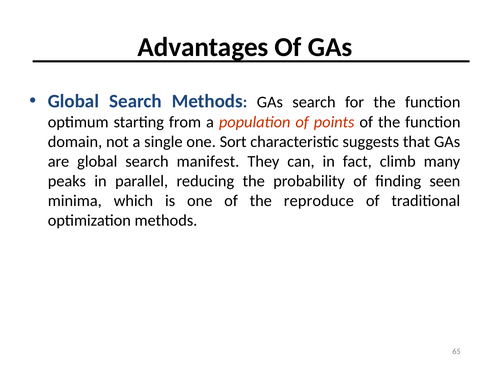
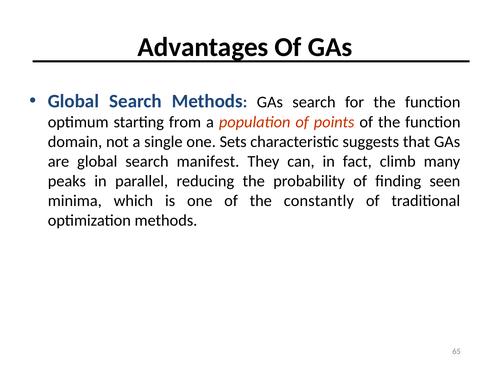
Sort: Sort -> Sets
reproduce: reproduce -> constantly
